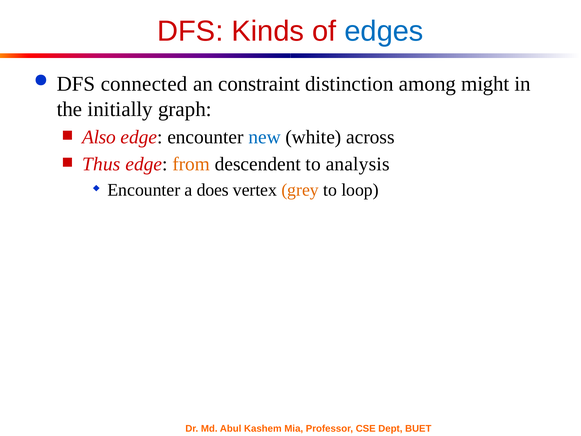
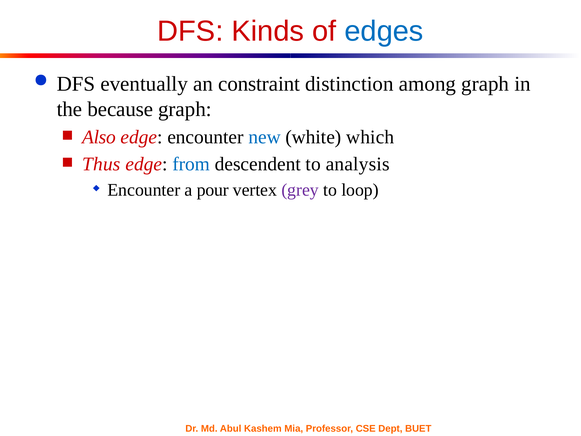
connected: connected -> eventually
among might: might -> graph
initially: initially -> because
across: across -> which
from colour: orange -> blue
does: does -> pour
grey colour: orange -> purple
